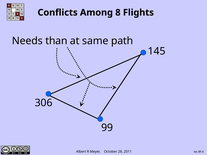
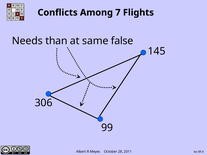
8: 8 -> 7
path: path -> false
